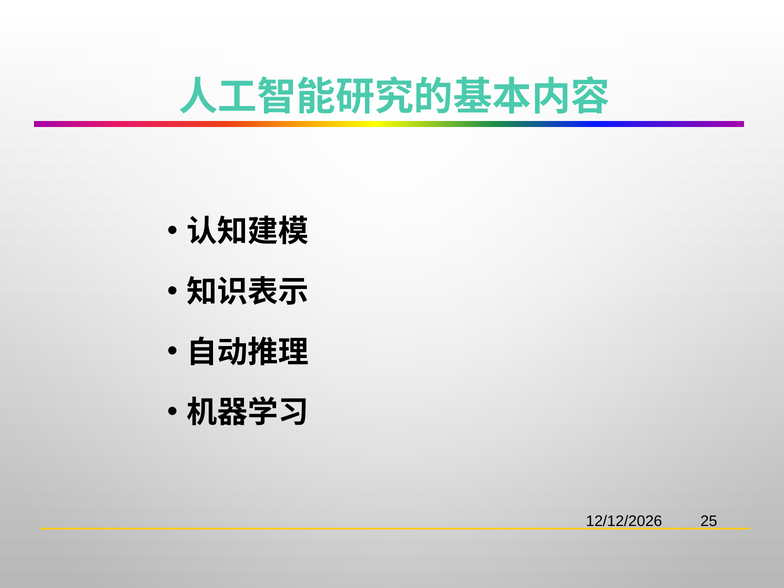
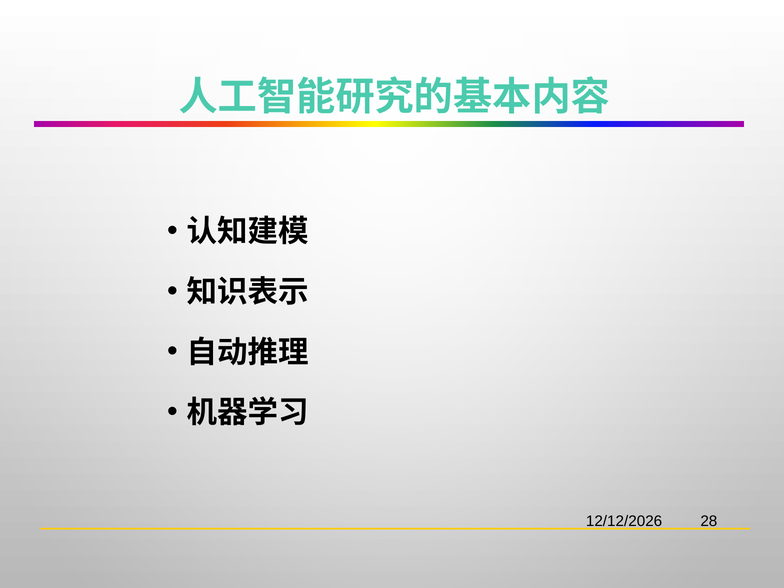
25: 25 -> 28
